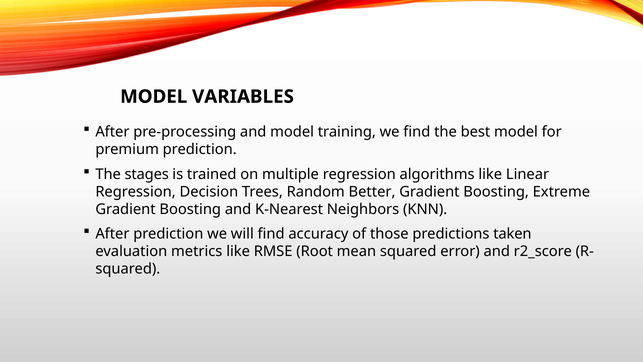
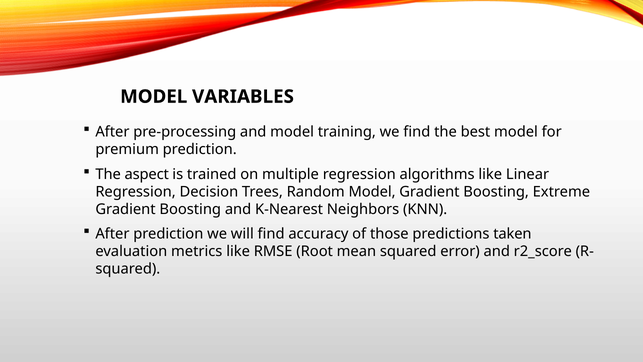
stages: stages -> aspect
Random Better: Better -> Model
